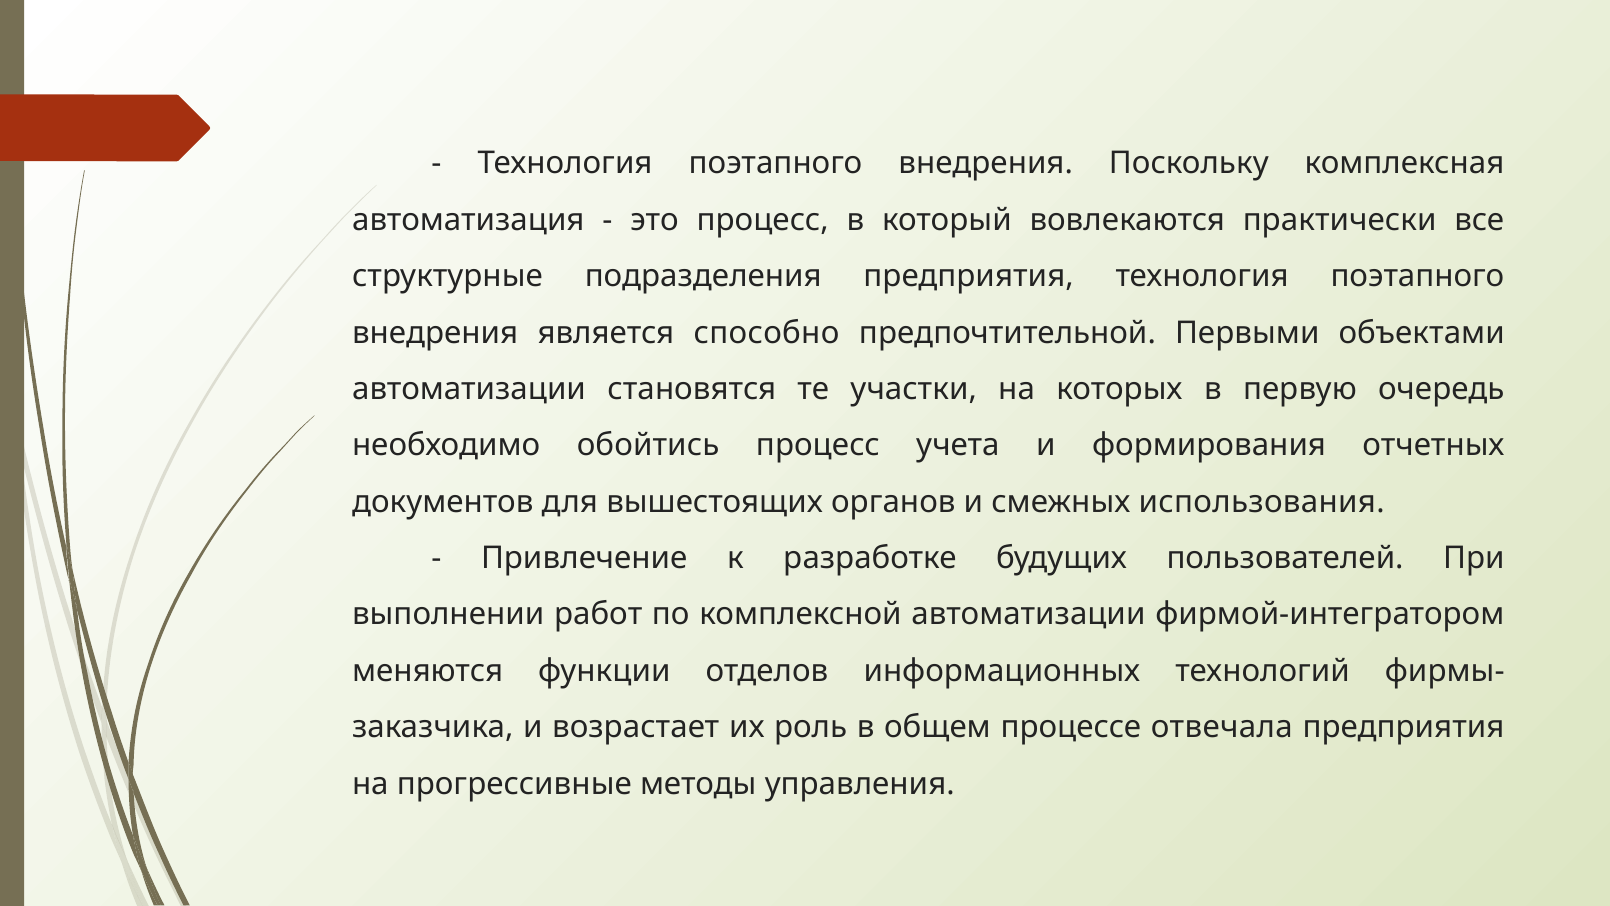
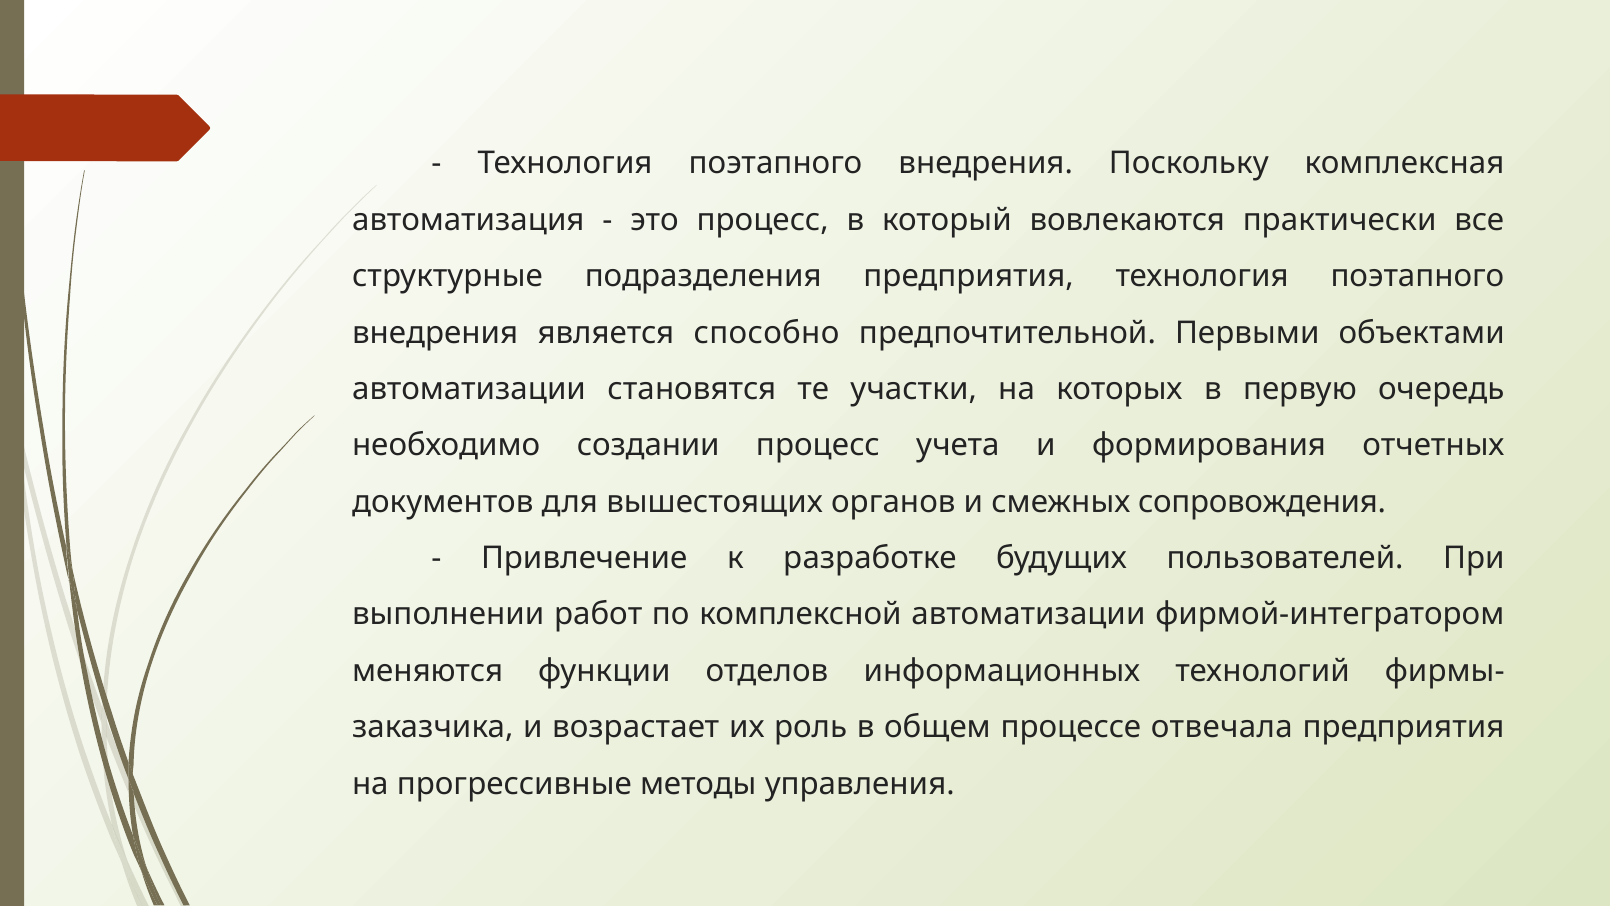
обойтись: обойтись -> создании
использования: использования -> сопровождения
